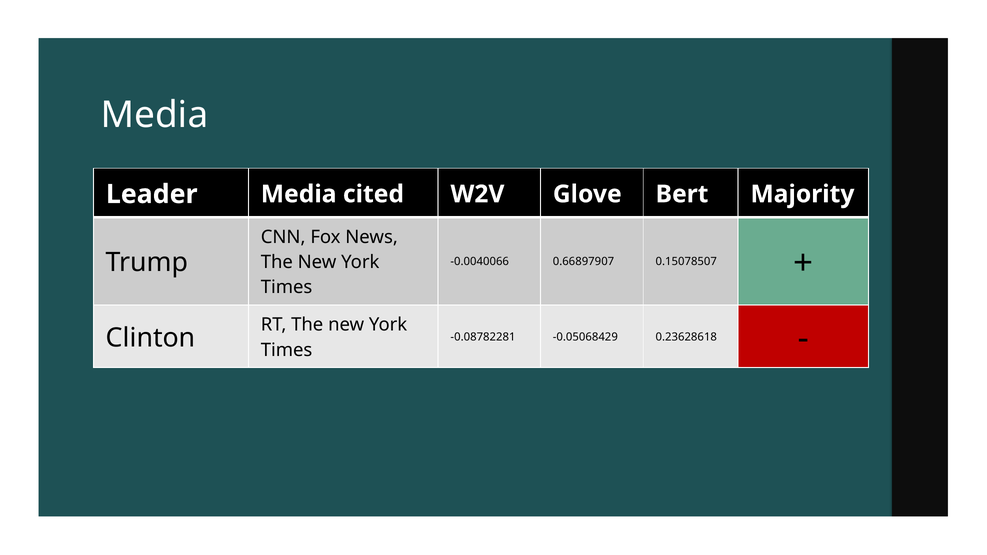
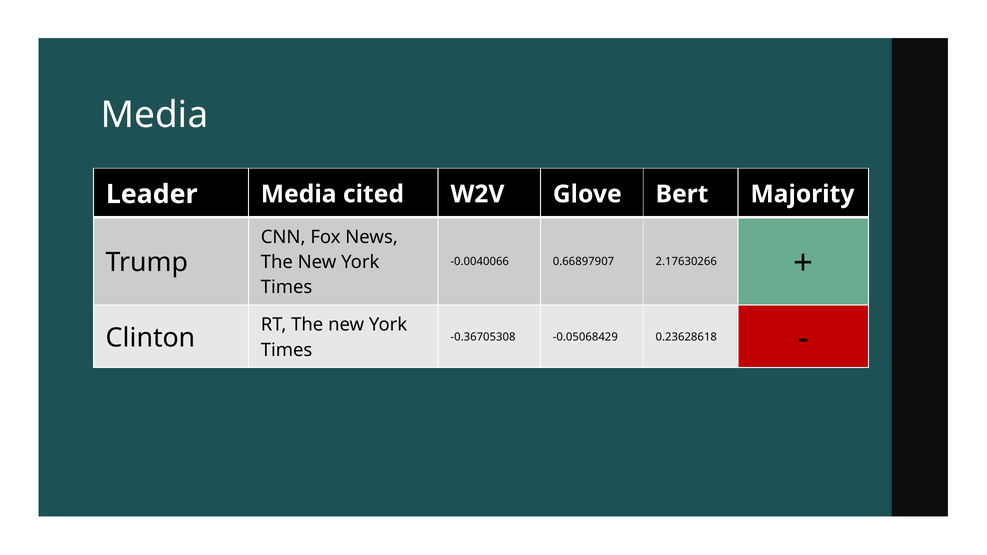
0.15078507: 0.15078507 -> 2.17630266
-0.08782281: -0.08782281 -> -0.36705308
